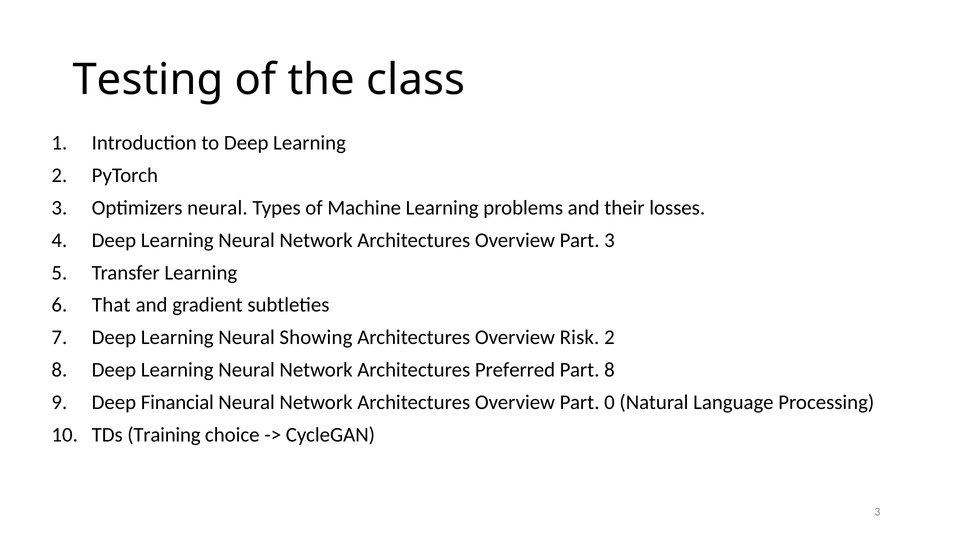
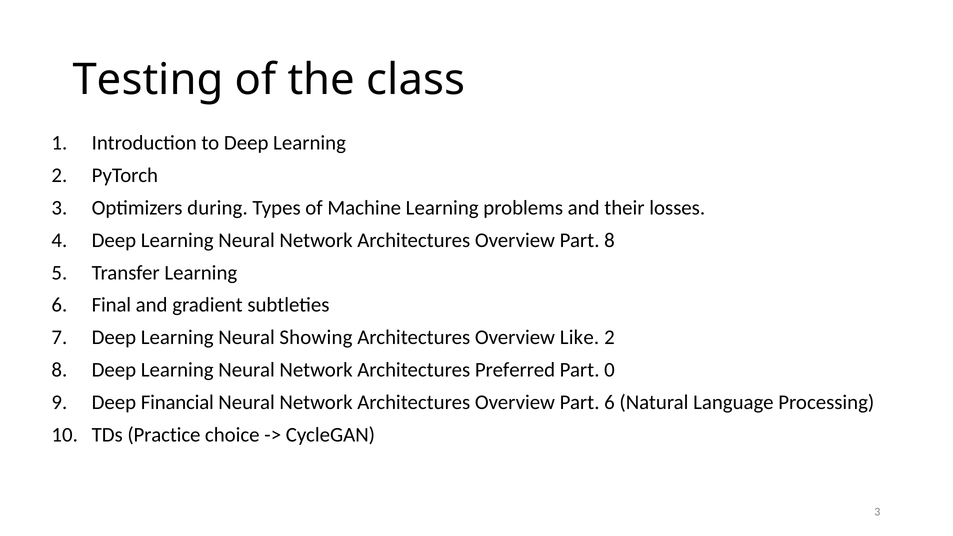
Optimizers neural: neural -> during
Part 3: 3 -> 8
That: That -> Final
Risk: Risk -> Like
Part 8: 8 -> 0
Part 0: 0 -> 6
Training: Training -> Practice
